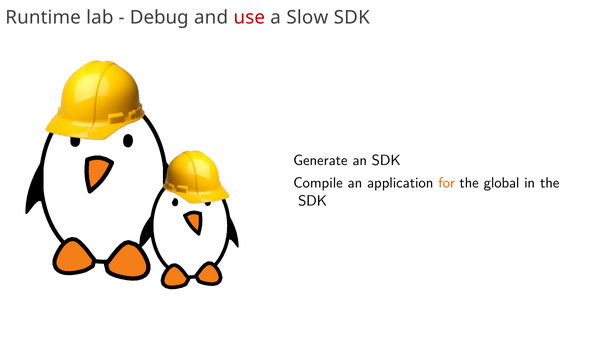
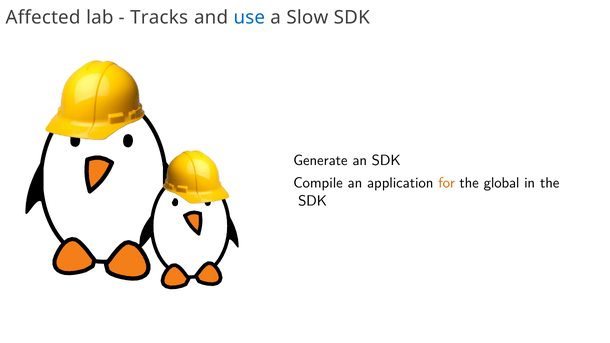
Runtime: Runtime -> Affected
Debug: Debug -> Tracks
use colour: red -> blue
